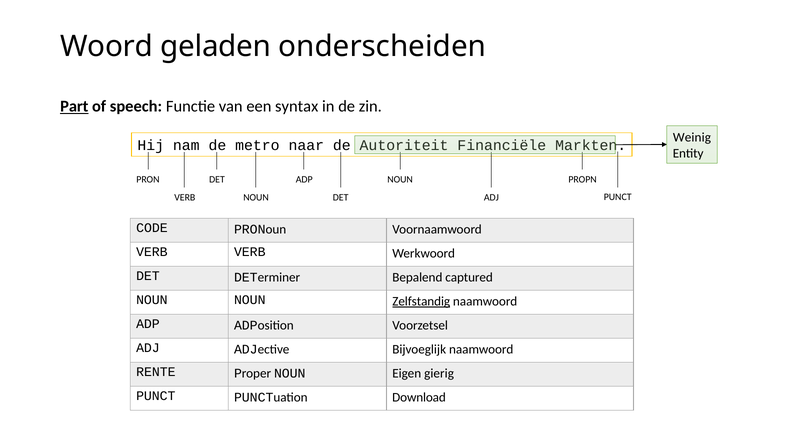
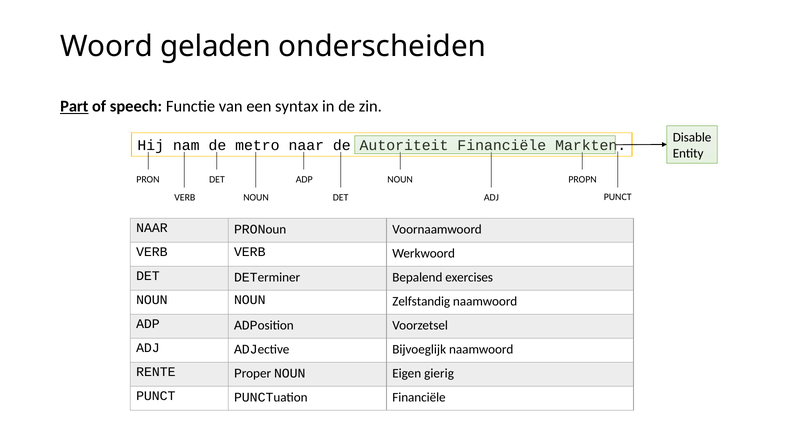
Weinig: Weinig -> Disable
CODE at (152, 228): CODE -> NAAR
captured: captured -> exercises
Zelfstandig underline: present -> none
PUNCTuation Download: Download -> Financiële
